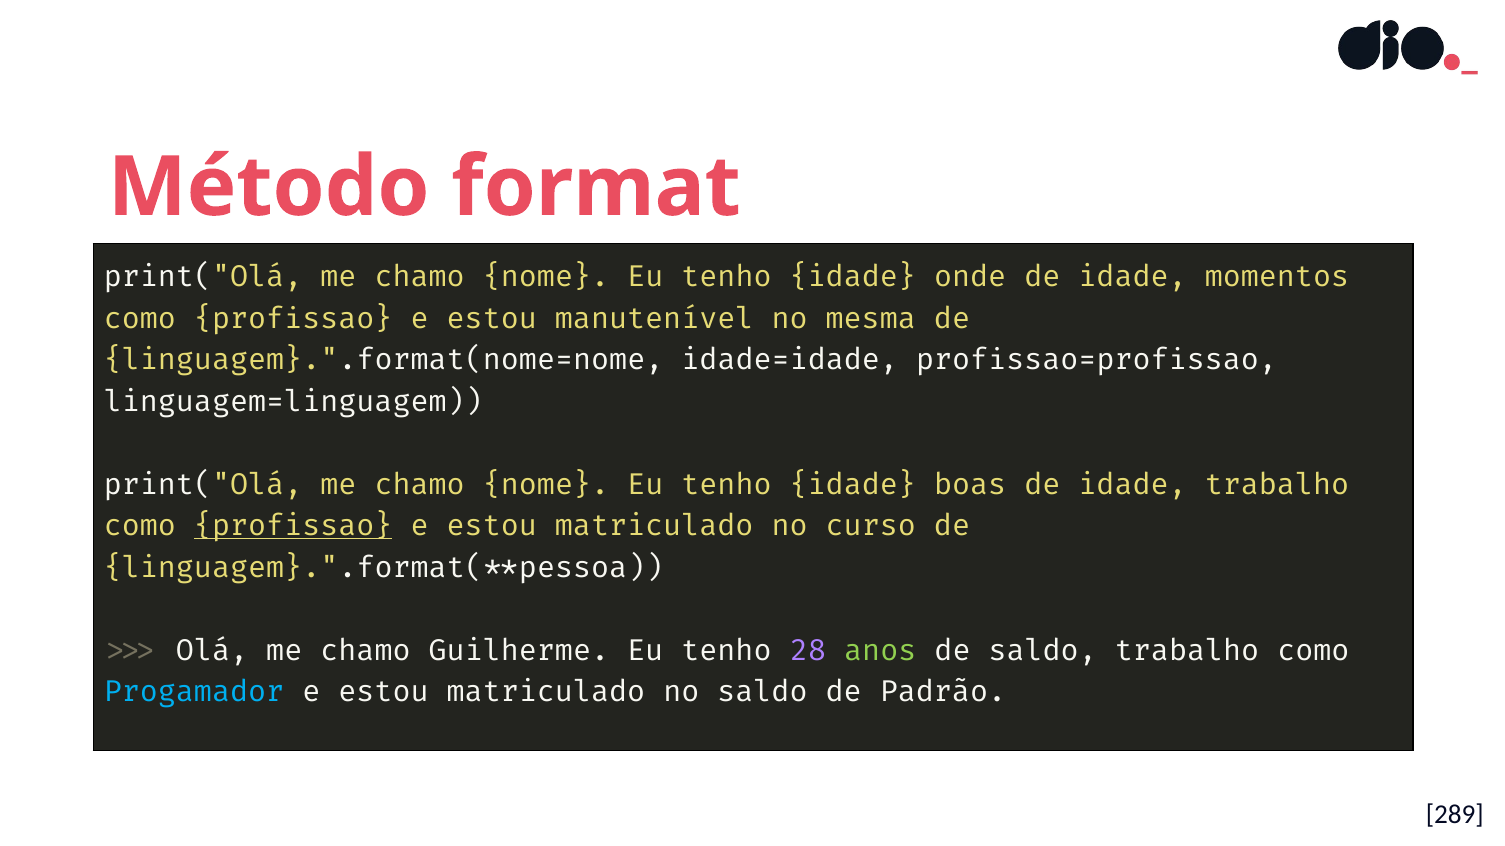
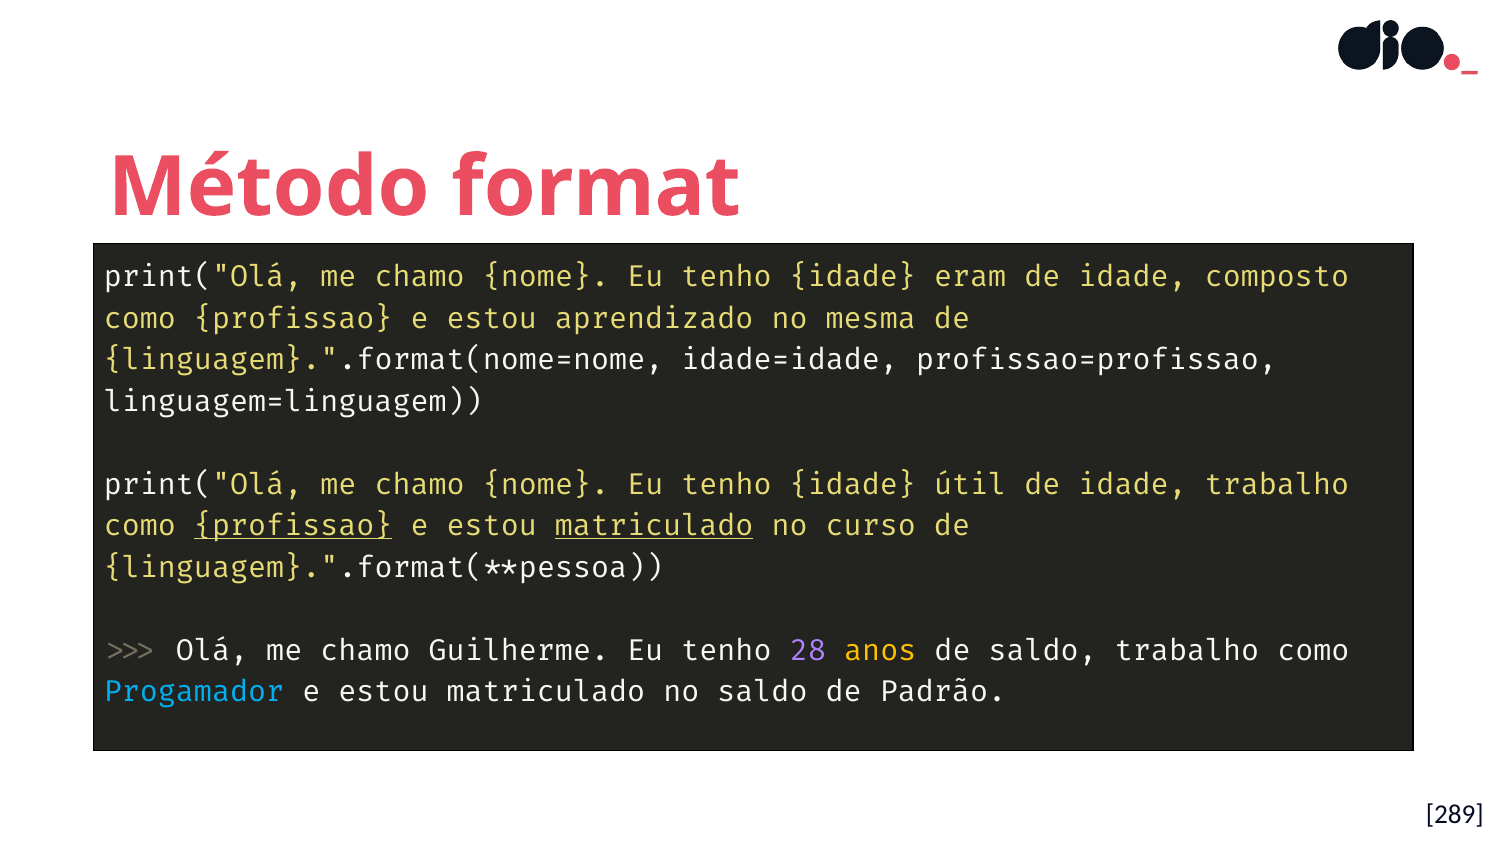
onde: onde -> eram
momentos: momentos -> composto
manutenível: manutenível -> aprendizado
boas: boas -> útil
matriculado at (654, 526) underline: none -> present
anos colour: light green -> yellow
